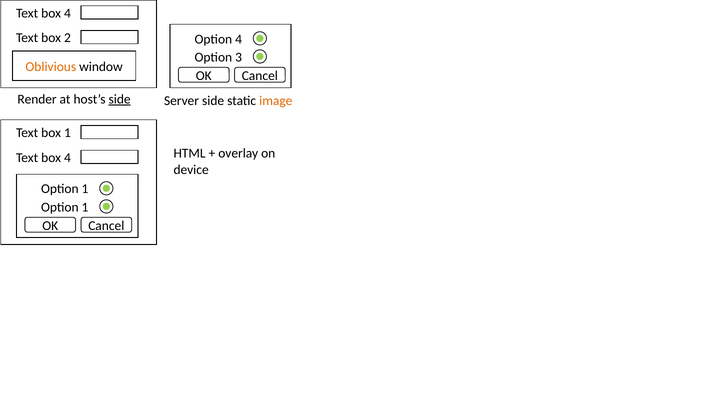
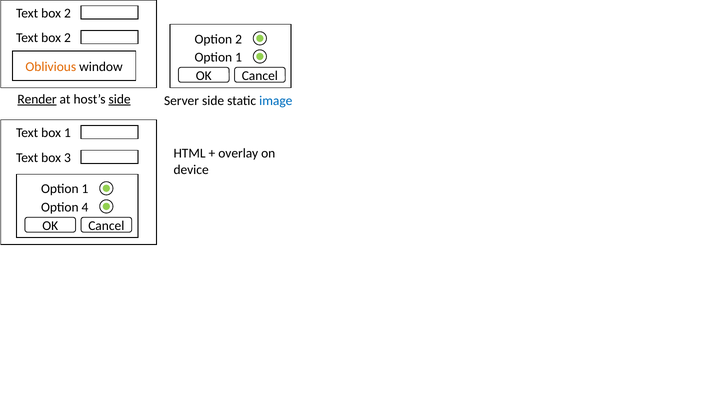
4 at (67, 13): 4 -> 2
Option 4: 4 -> 2
3 at (239, 57): 3 -> 1
Render underline: none -> present
image colour: orange -> blue
4 at (67, 158): 4 -> 3
1 at (85, 207): 1 -> 4
